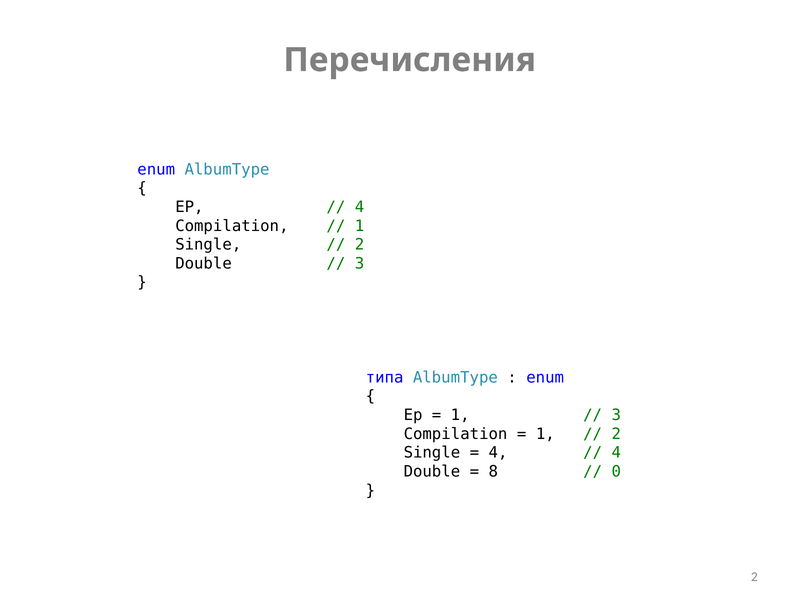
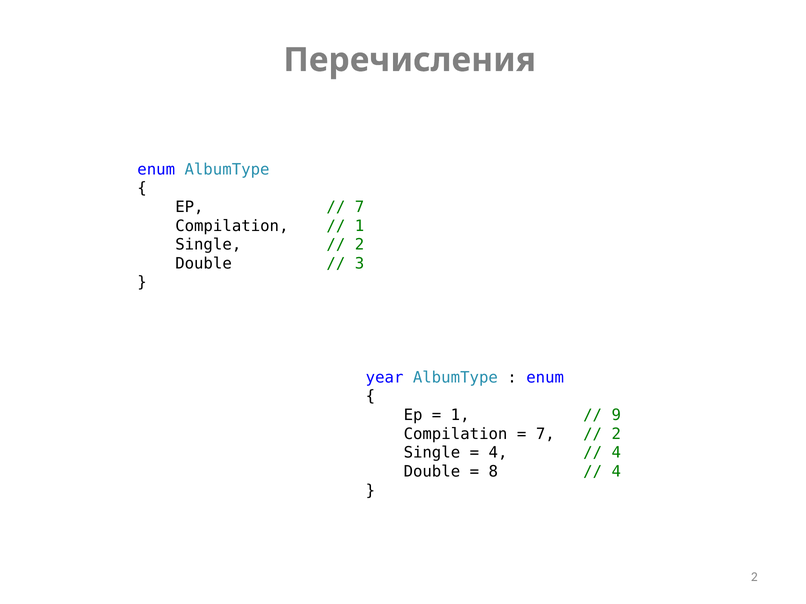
4 at (360, 207): 4 -> 7
типа: типа -> year
3 at (616, 415): 3 -> 9
1 at (545, 434): 1 -> 7
0 at (616, 472): 0 -> 4
